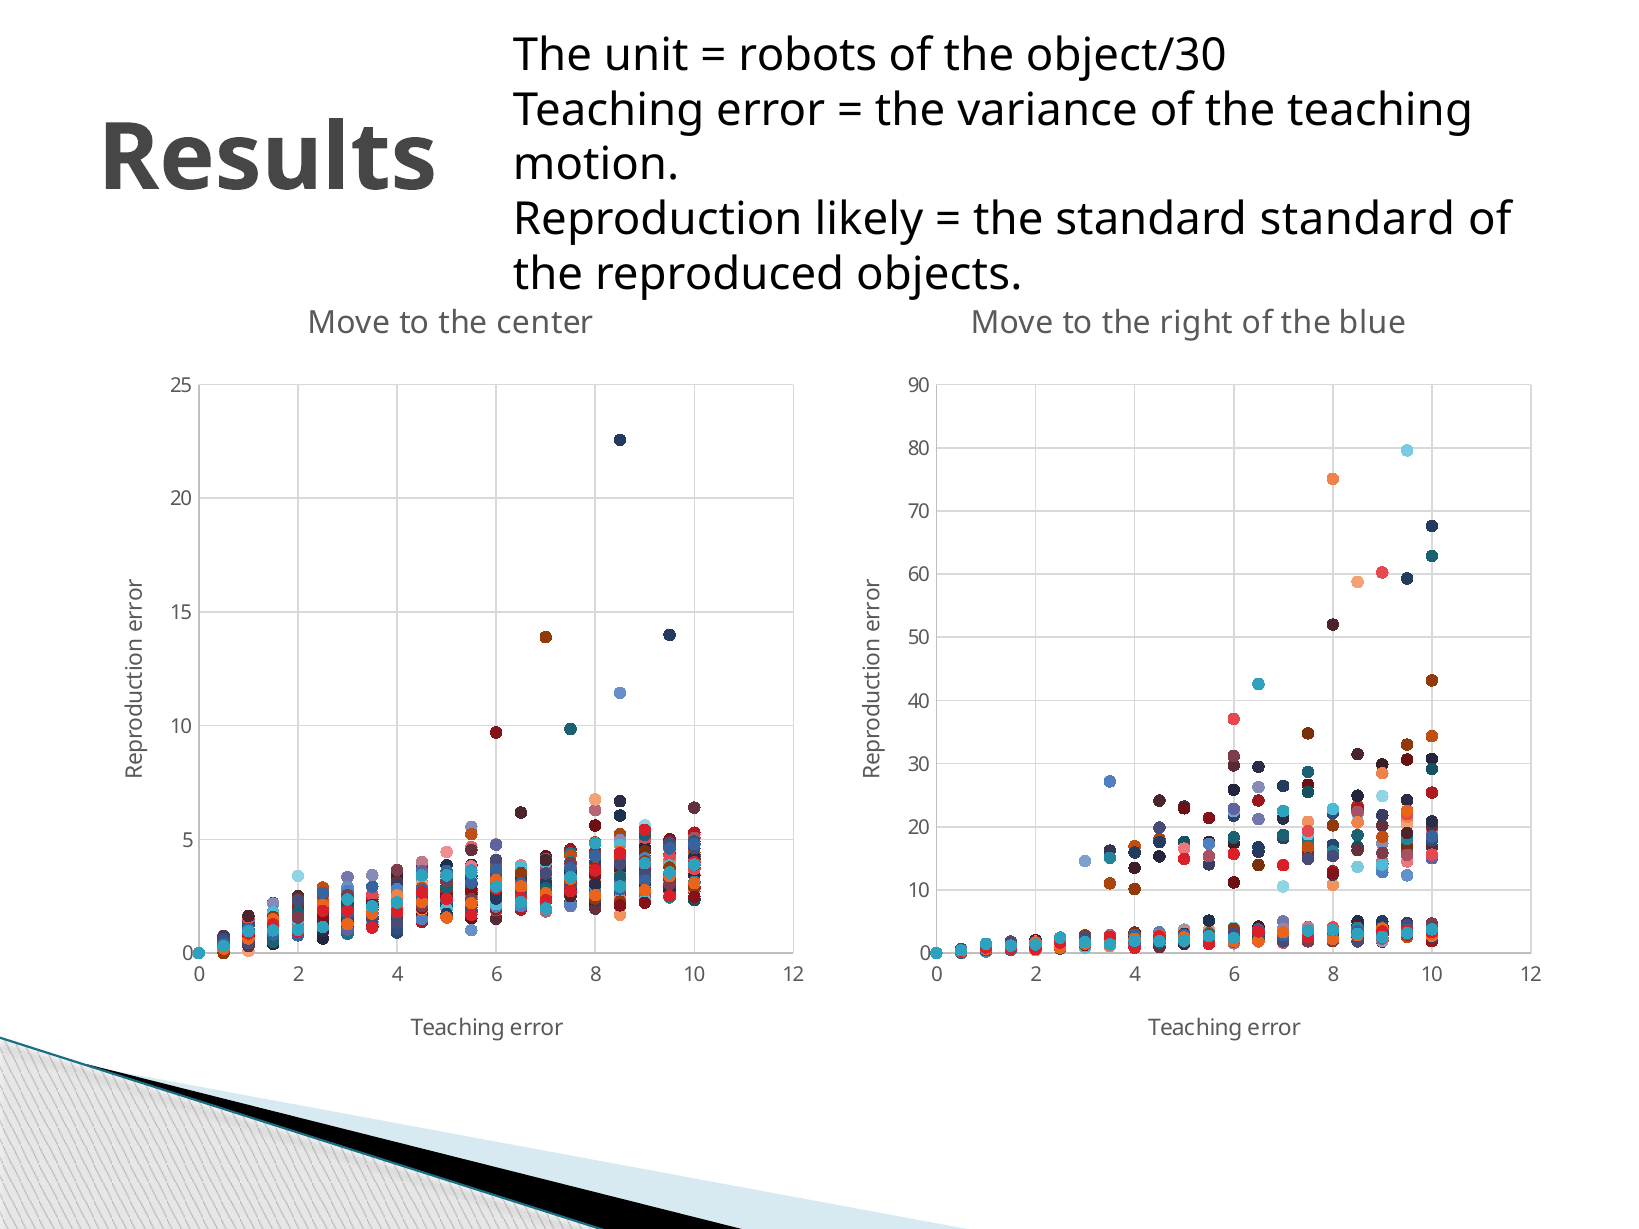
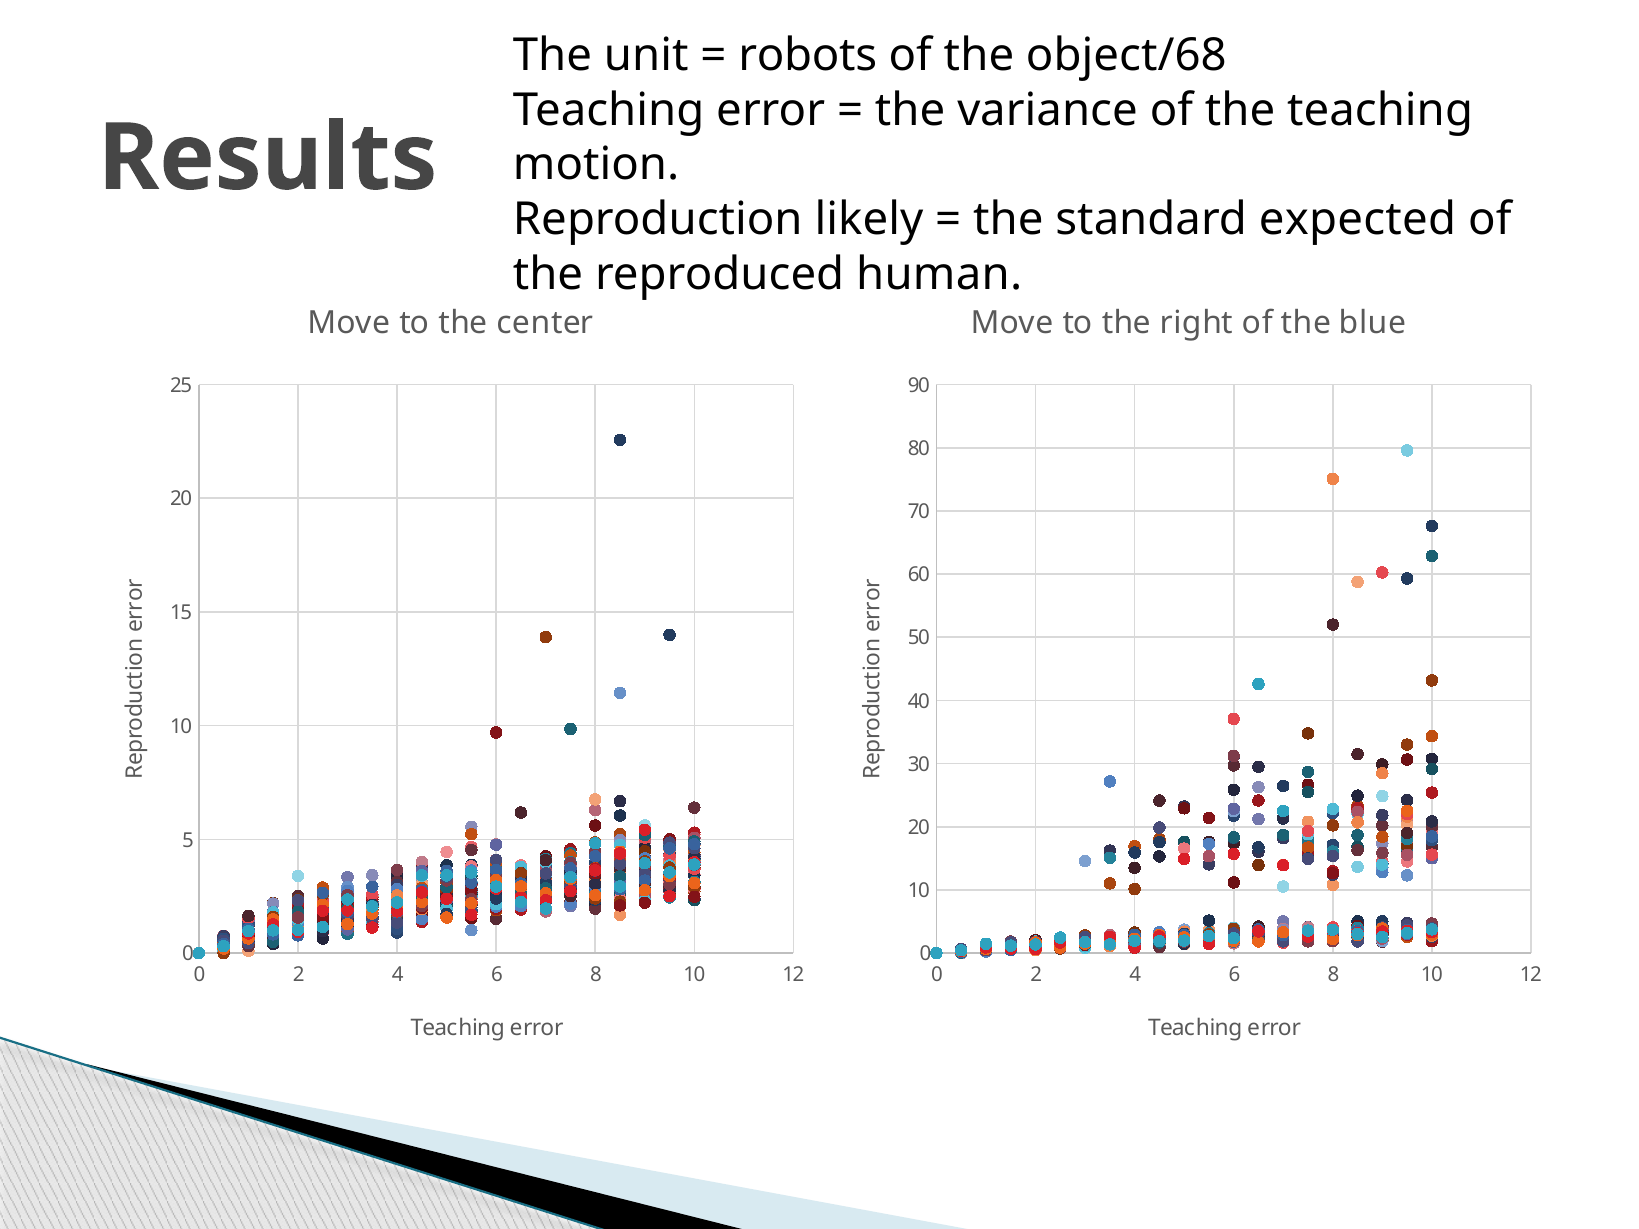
object/30: object/30 -> object/68
standard standard: standard -> expected
objects: objects -> human
